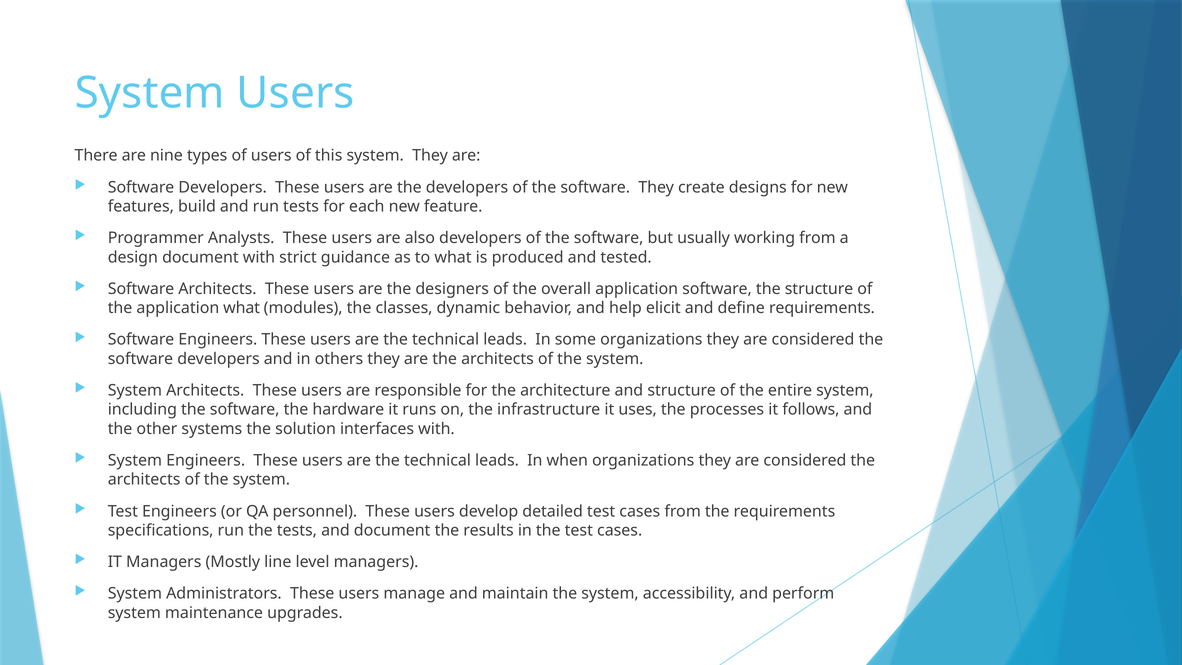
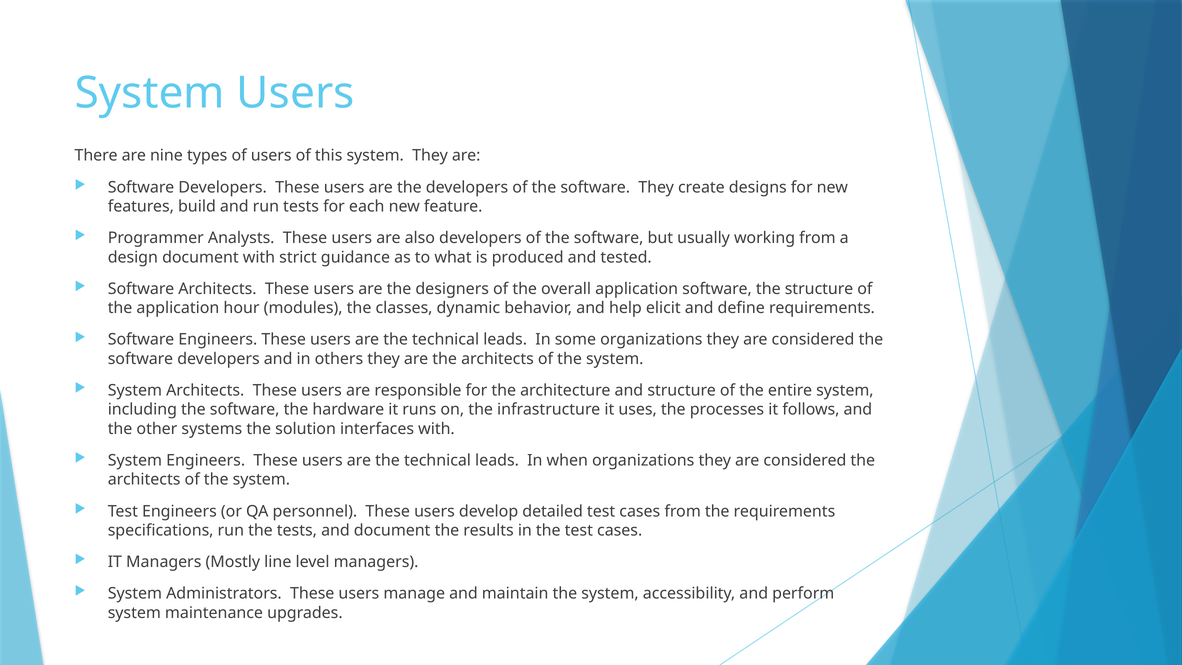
application what: what -> hour
